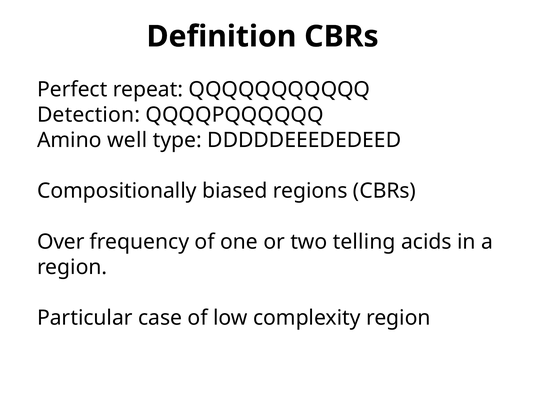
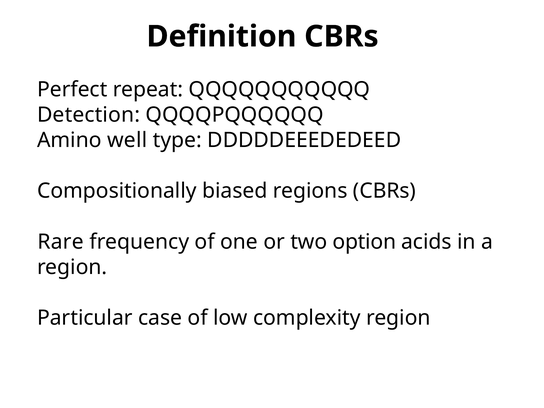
Over: Over -> Rare
telling: telling -> option
